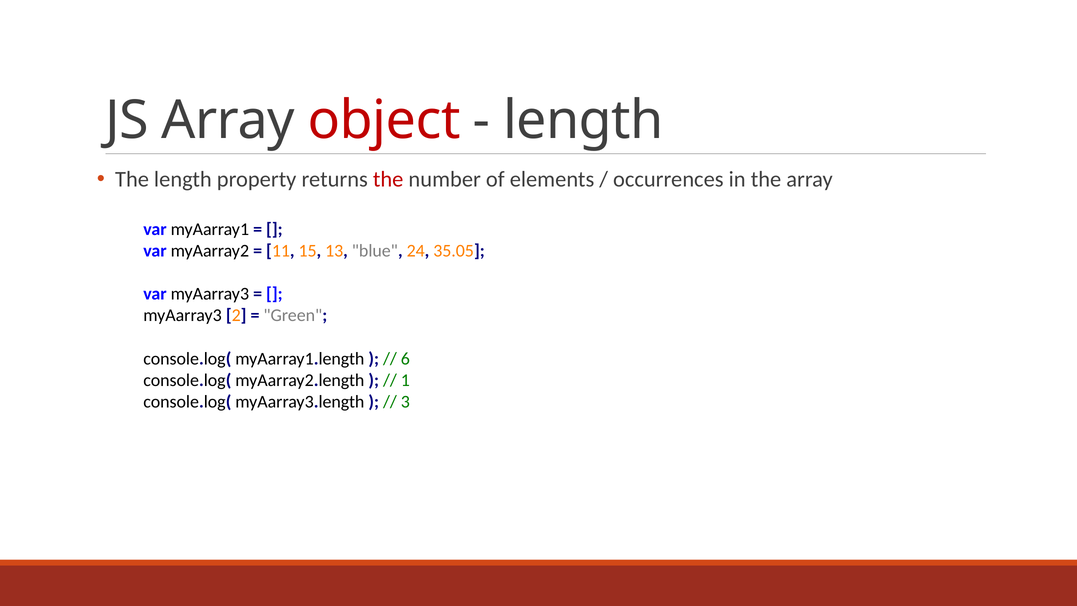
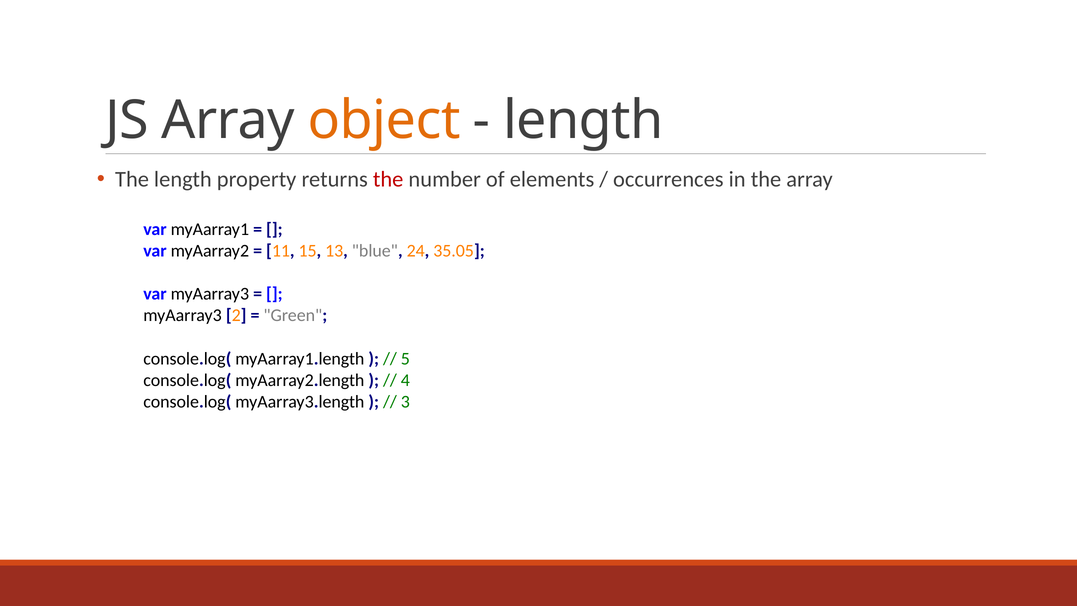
object colour: red -> orange
6: 6 -> 5
1: 1 -> 4
